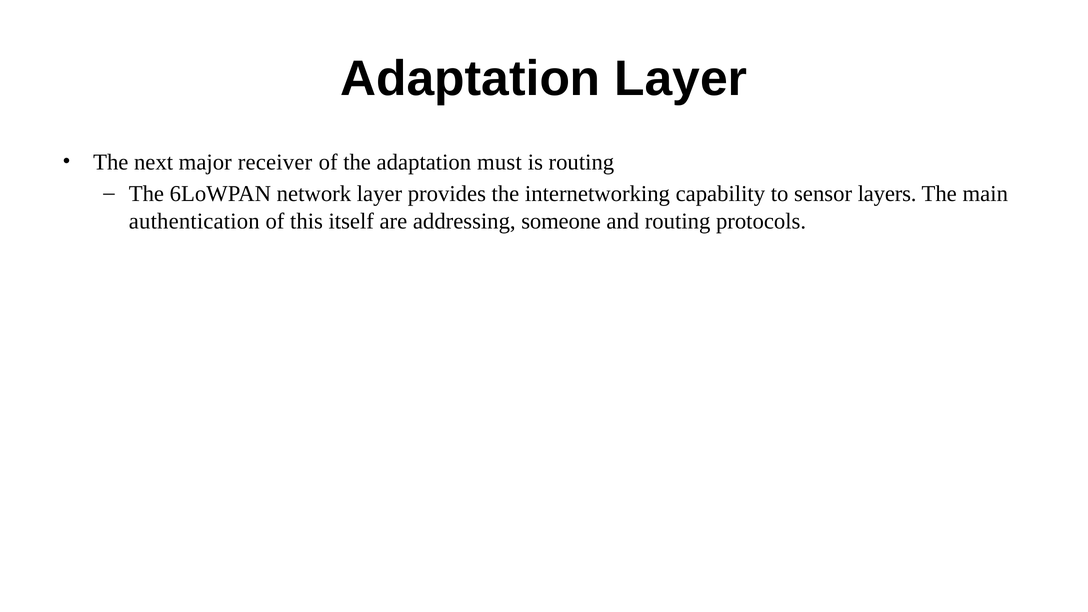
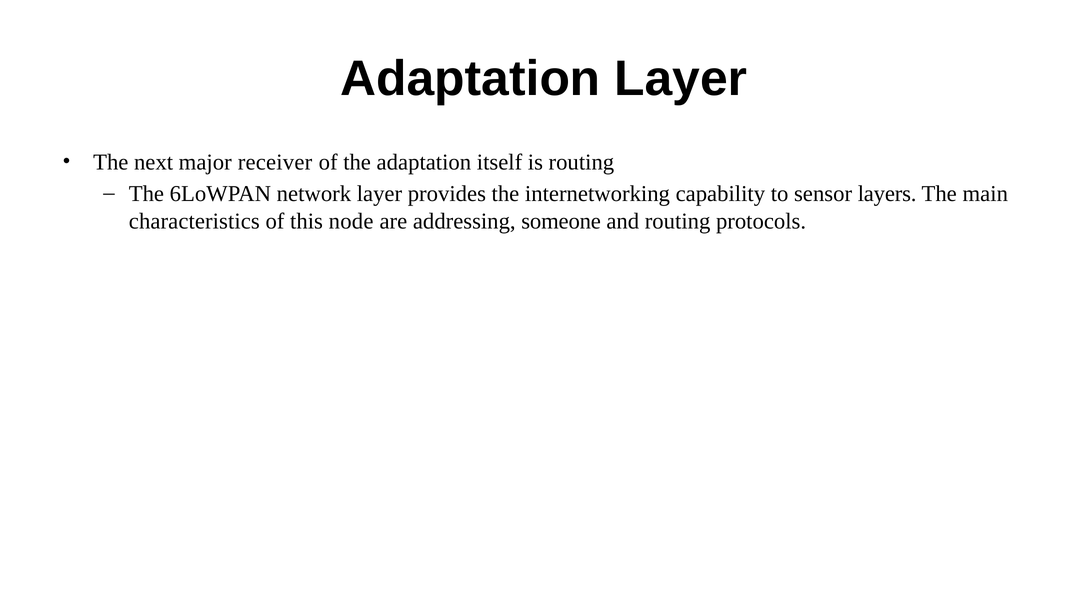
must: must -> itself
authentication: authentication -> characteristics
itself: itself -> node
